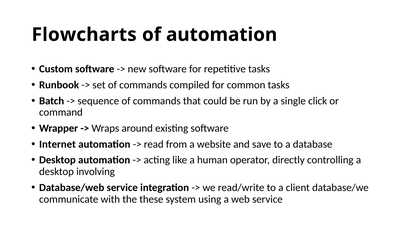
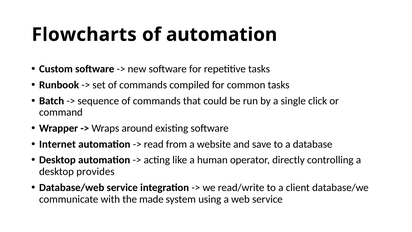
involving: involving -> provides
these: these -> made
